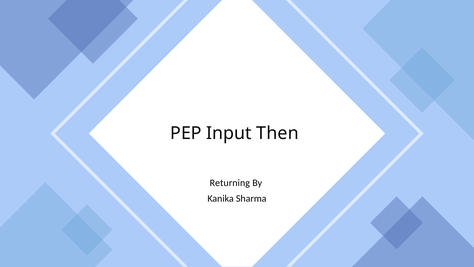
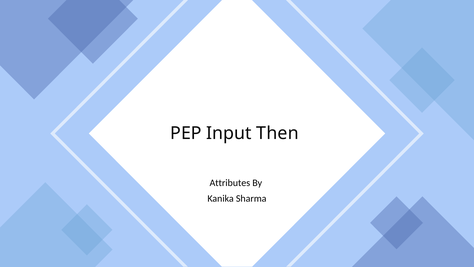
Returning: Returning -> Attributes
